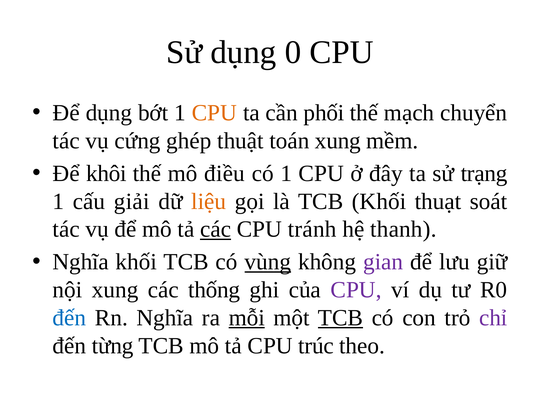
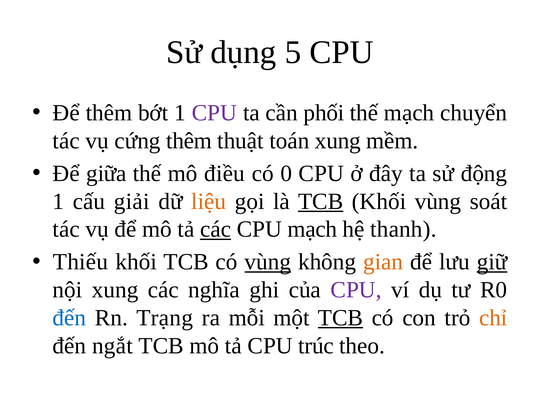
0: 0 -> 5
Để dụng: dụng -> thêm
CPU at (214, 113) colour: orange -> purple
cứng ghép: ghép -> thêm
khôi: khôi -> giữa
có 1: 1 -> 0
trạng: trạng -> động
TCB at (321, 201) underline: none -> present
Khối thuạt: thuạt -> vùng
CPU tránh: tránh -> mạch
Nghĩa at (81, 262): Nghĩa -> Thiếu
gian colour: purple -> orange
giữ underline: none -> present
thống: thống -> nghĩa
Rn Nghĩa: Nghĩa -> Trạng
mỗi underline: present -> none
chỉ colour: purple -> orange
từng: từng -> ngắt
